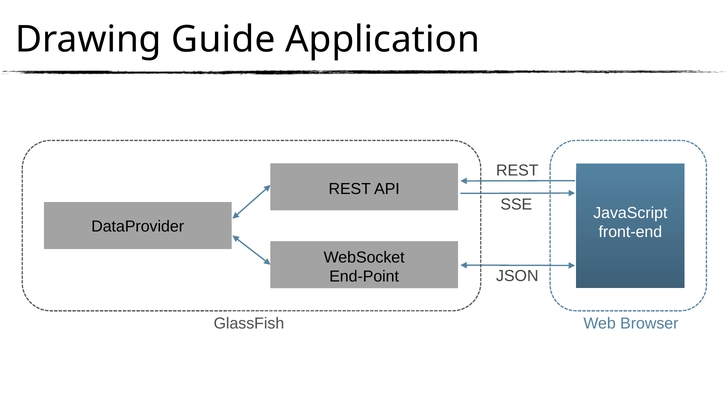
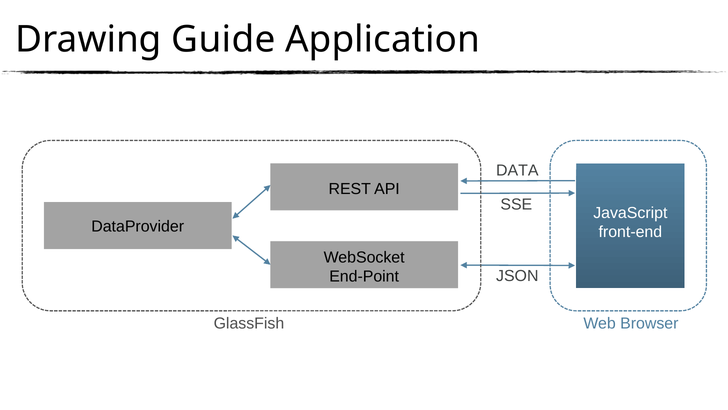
REST at (517, 170): REST -> DATA
